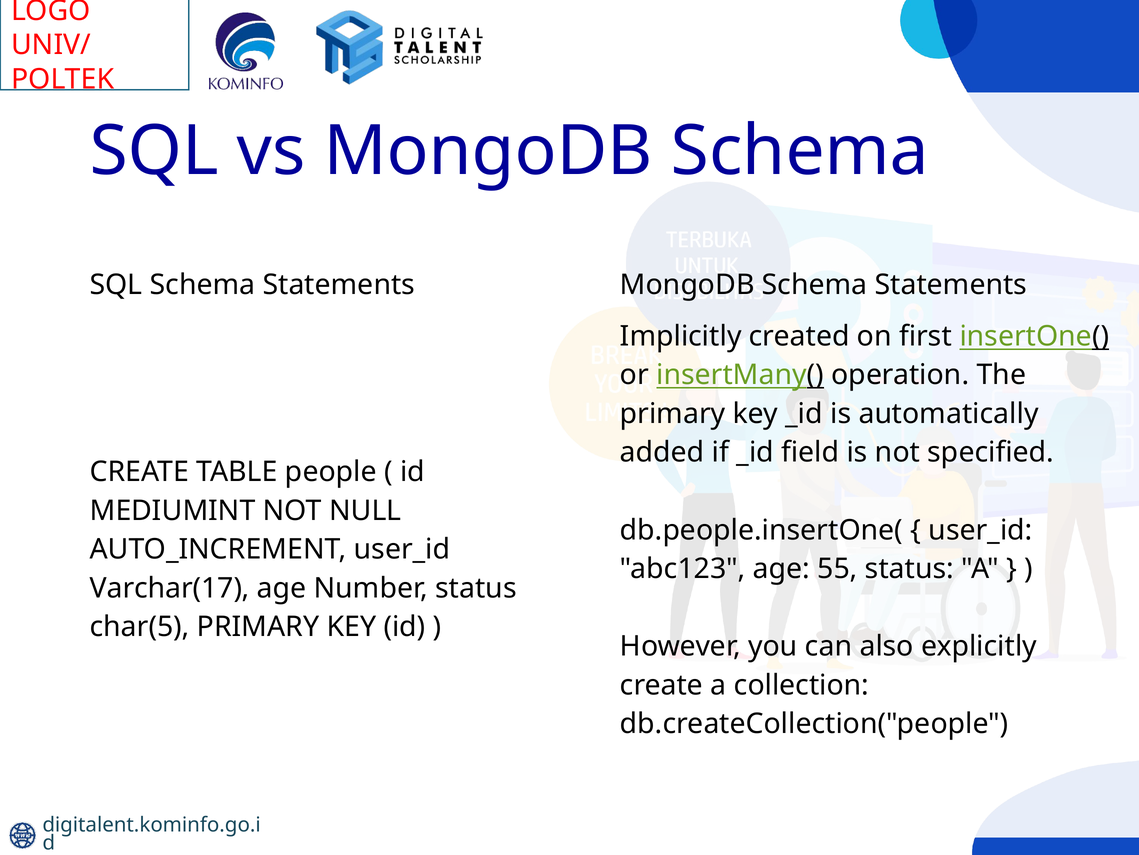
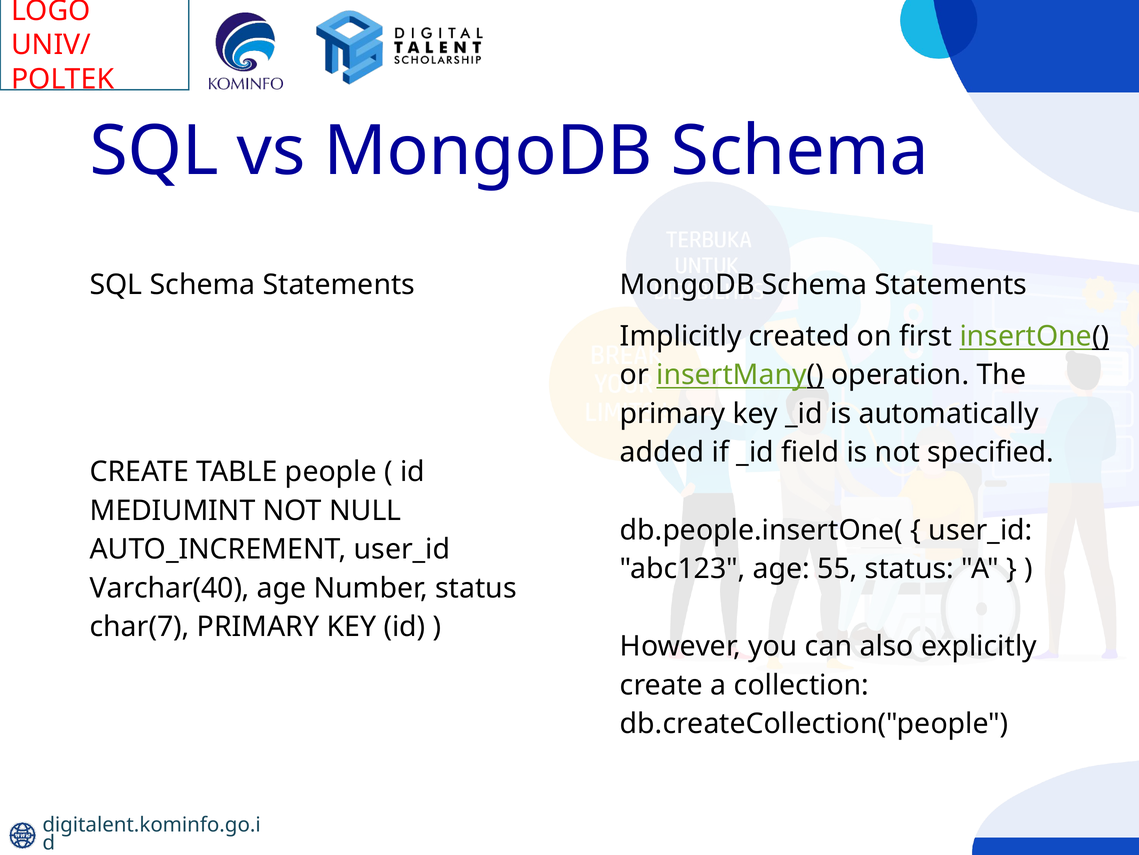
Varchar(17: Varchar(17 -> Varchar(40
char(5: char(5 -> char(7
